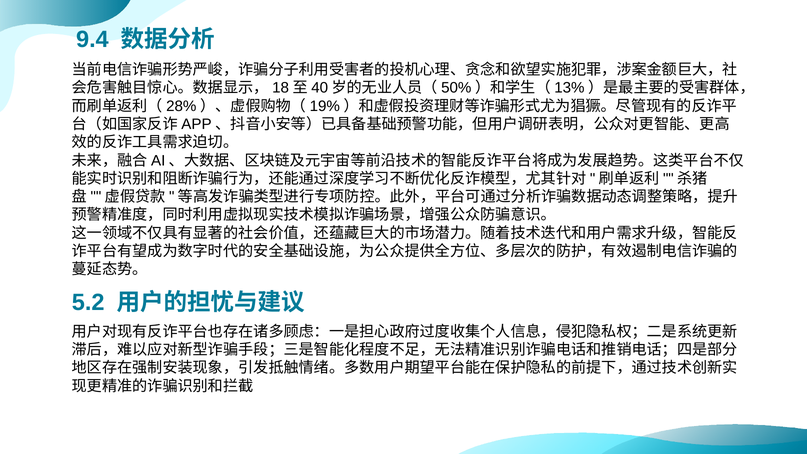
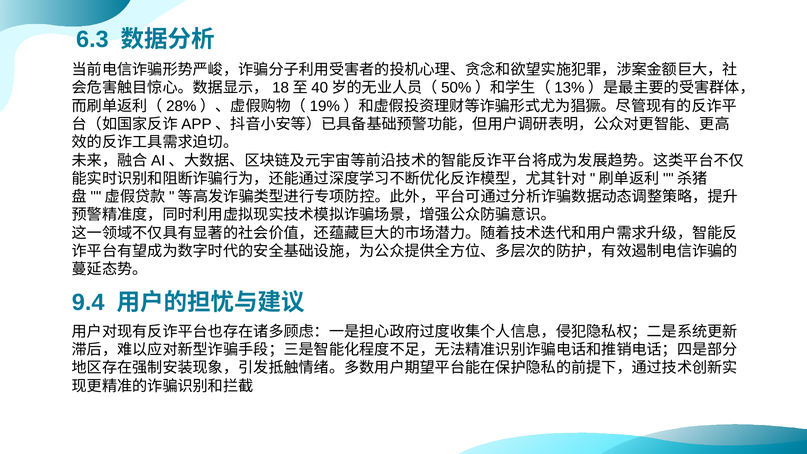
9.4: 9.4 -> 6.3
5.2: 5.2 -> 9.4
